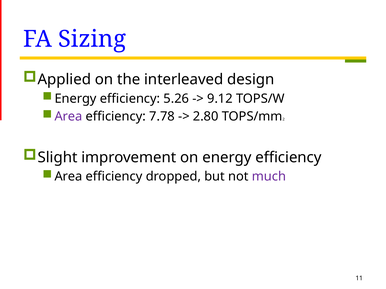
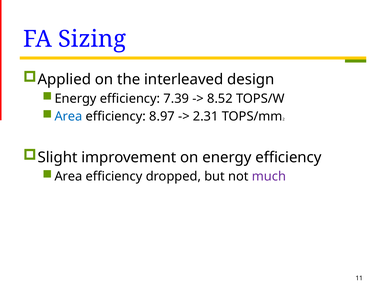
5.26: 5.26 -> 7.39
9.12: 9.12 -> 8.52
Area at (68, 117) colour: purple -> blue
7.78: 7.78 -> 8.97
2.80: 2.80 -> 2.31
